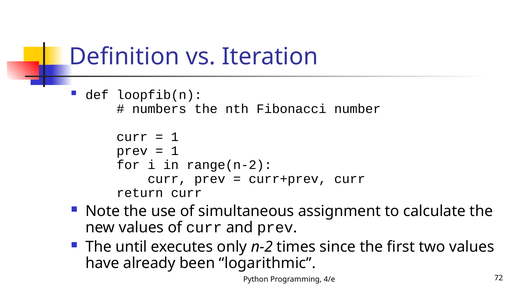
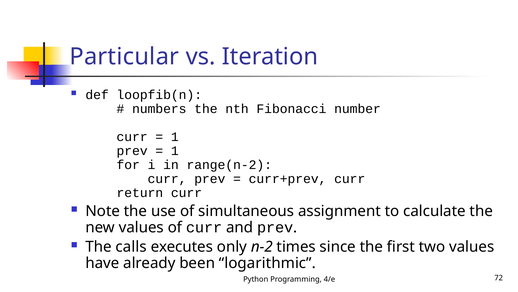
Definition: Definition -> Particular
until: until -> calls
